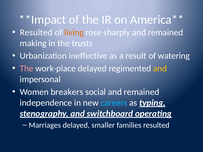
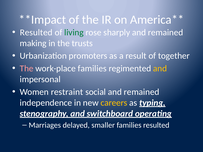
living colour: orange -> green
ineffective: ineffective -> promoters
watering: watering -> together
work-place delayed: delayed -> families
breakers: breakers -> restraint
careers colour: light blue -> yellow
